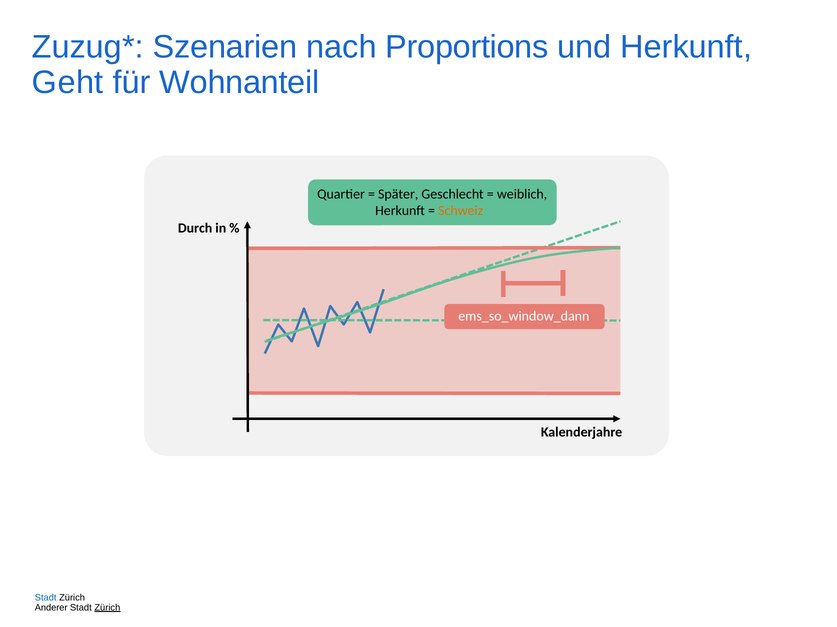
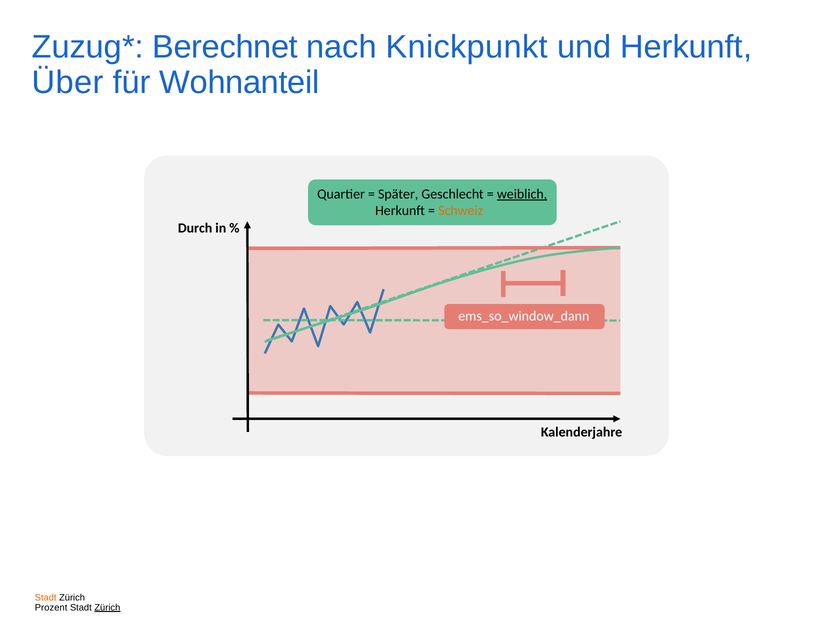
Szenarien: Szenarien -> Berechnet
Proportions: Proportions -> Knickpunkt
Geht: Geht -> Über
weiblich underline: none -> present
Stadt at (46, 598) colour: blue -> orange
Anderer: Anderer -> Prozent
